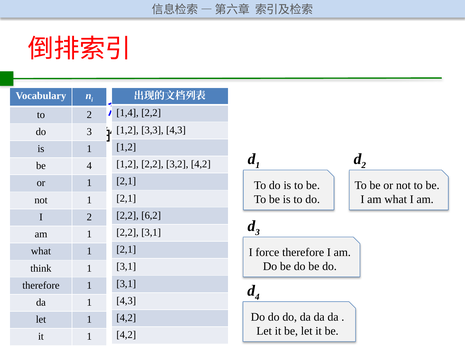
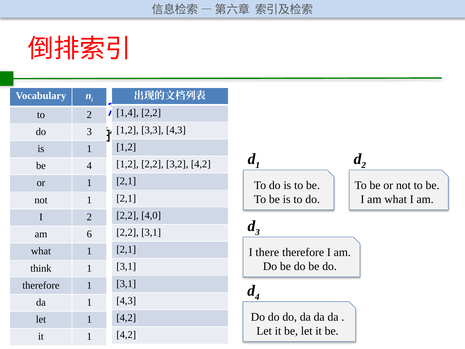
6,2: 6,2 -> 4,0
am 1: 1 -> 6
force: force -> there
